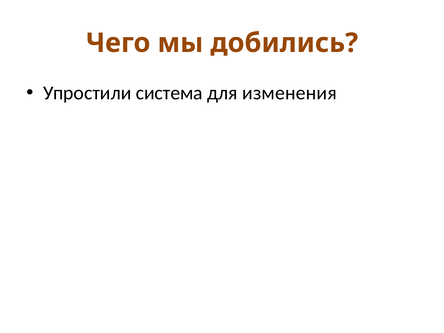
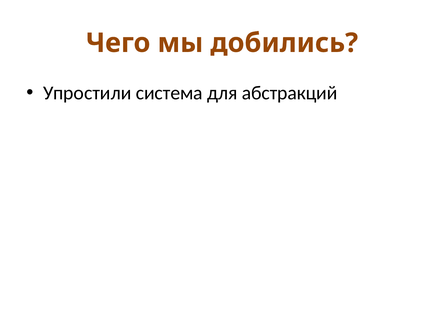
изменения: изменения -> абстракций
